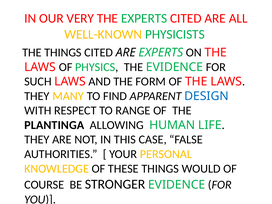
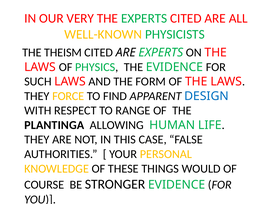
THE THINGS: THINGS -> THEISM
MANY: MANY -> FORCE
